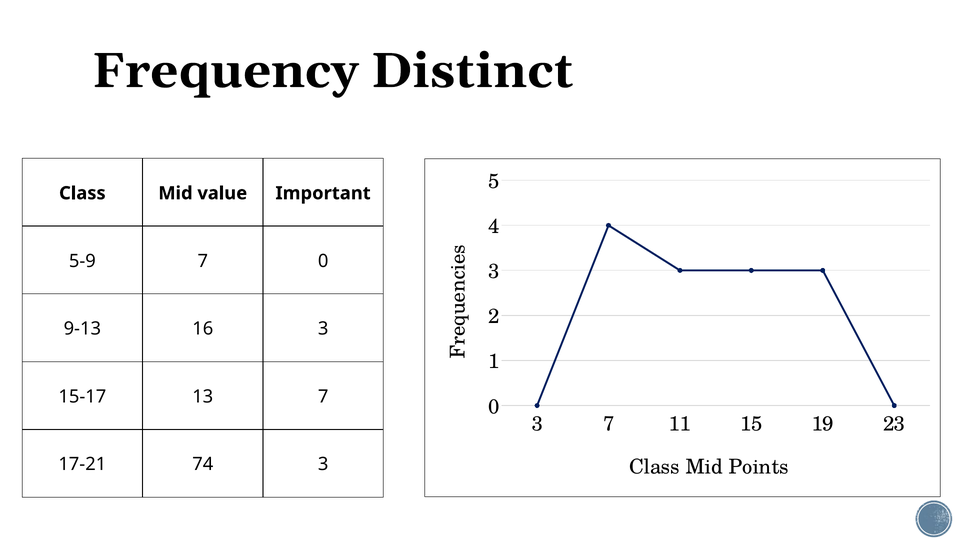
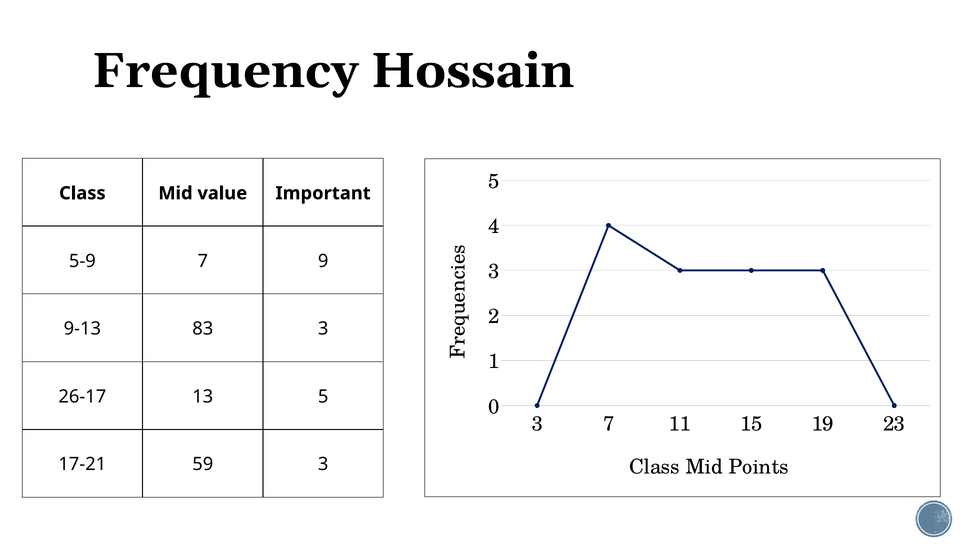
Distinct: Distinct -> Hossain
7 0: 0 -> 9
16: 16 -> 83
15-17: 15-17 -> 26-17
13 7: 7 -> 5
74: 74 -> 59
